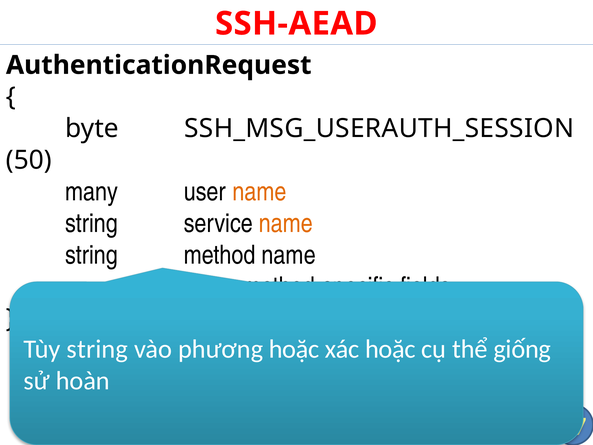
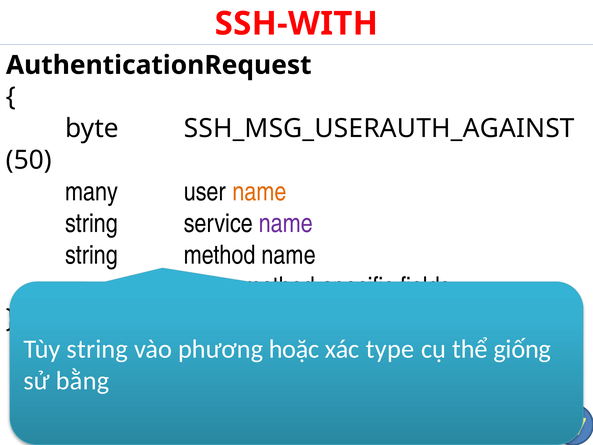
SSH-AEAD: SSH-AEAD -> SSH-WITH
SSH_MSG_USERAUTH_SESSION: SSH_MSG_USERAUTH_SESSION -> SSH_MSG_USERAUTH_AGAINST
name at (286, 223) colour: orange -> purple
xác hoặc: hoặc -> type
hoàn: hoàn -> bằng
